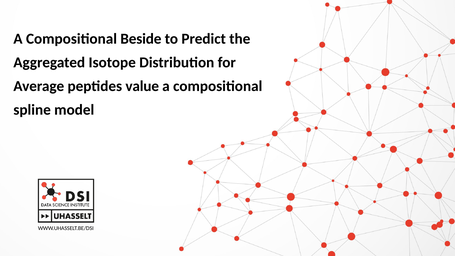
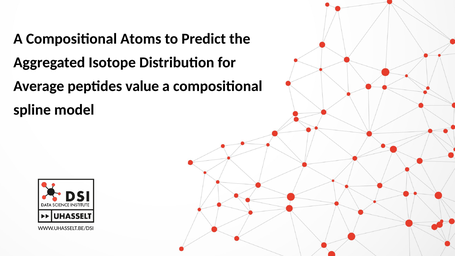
Beside: Beside -> Atoms
